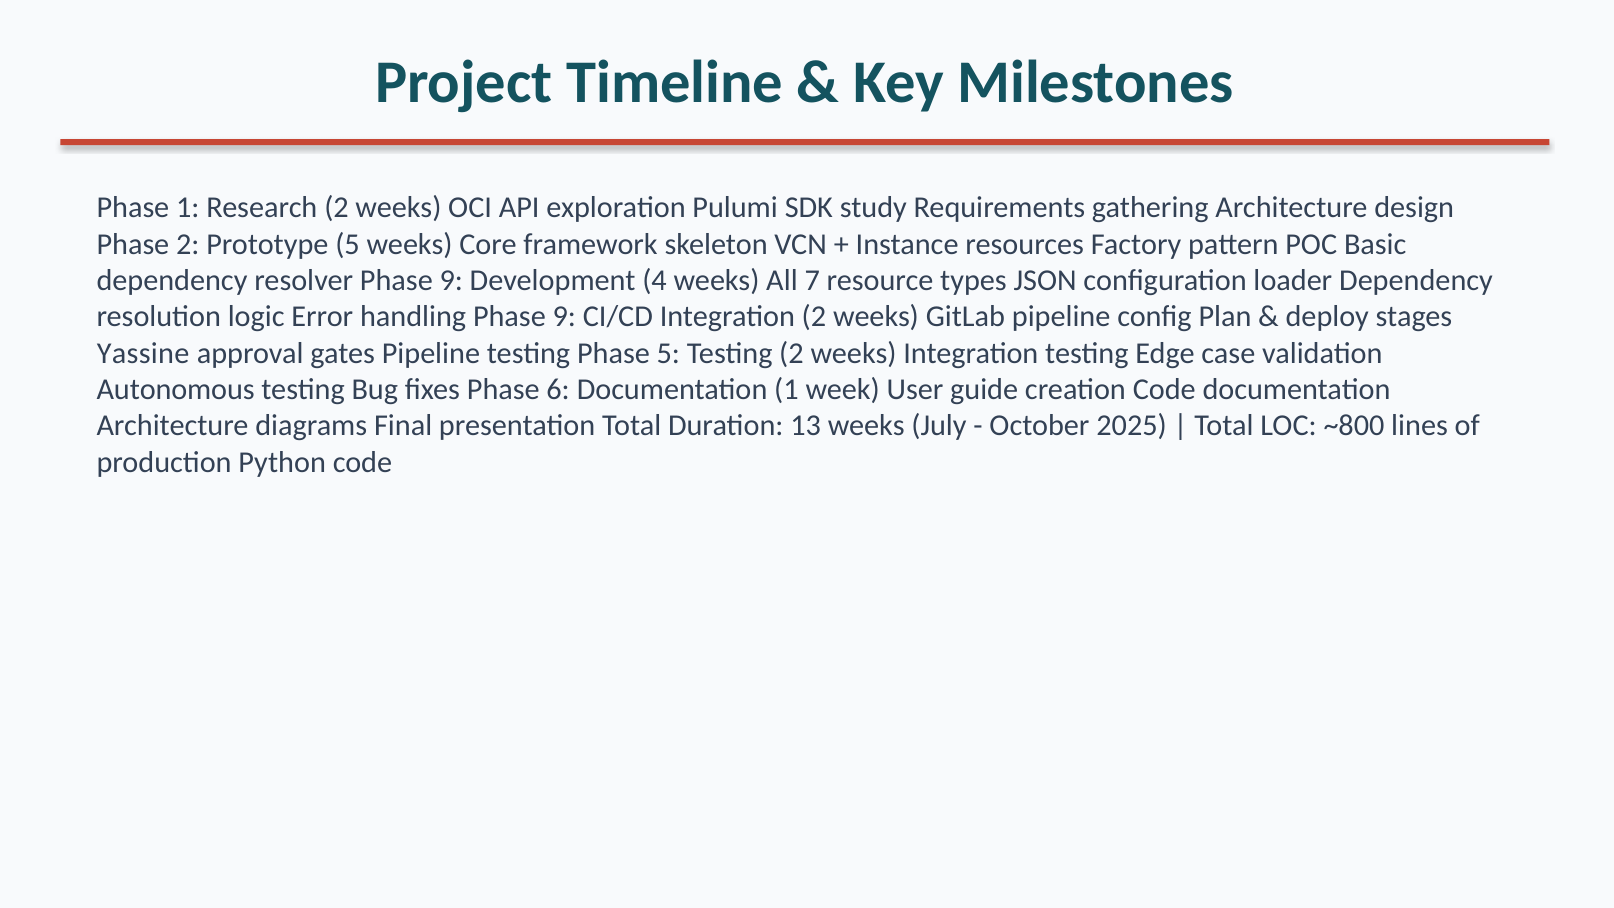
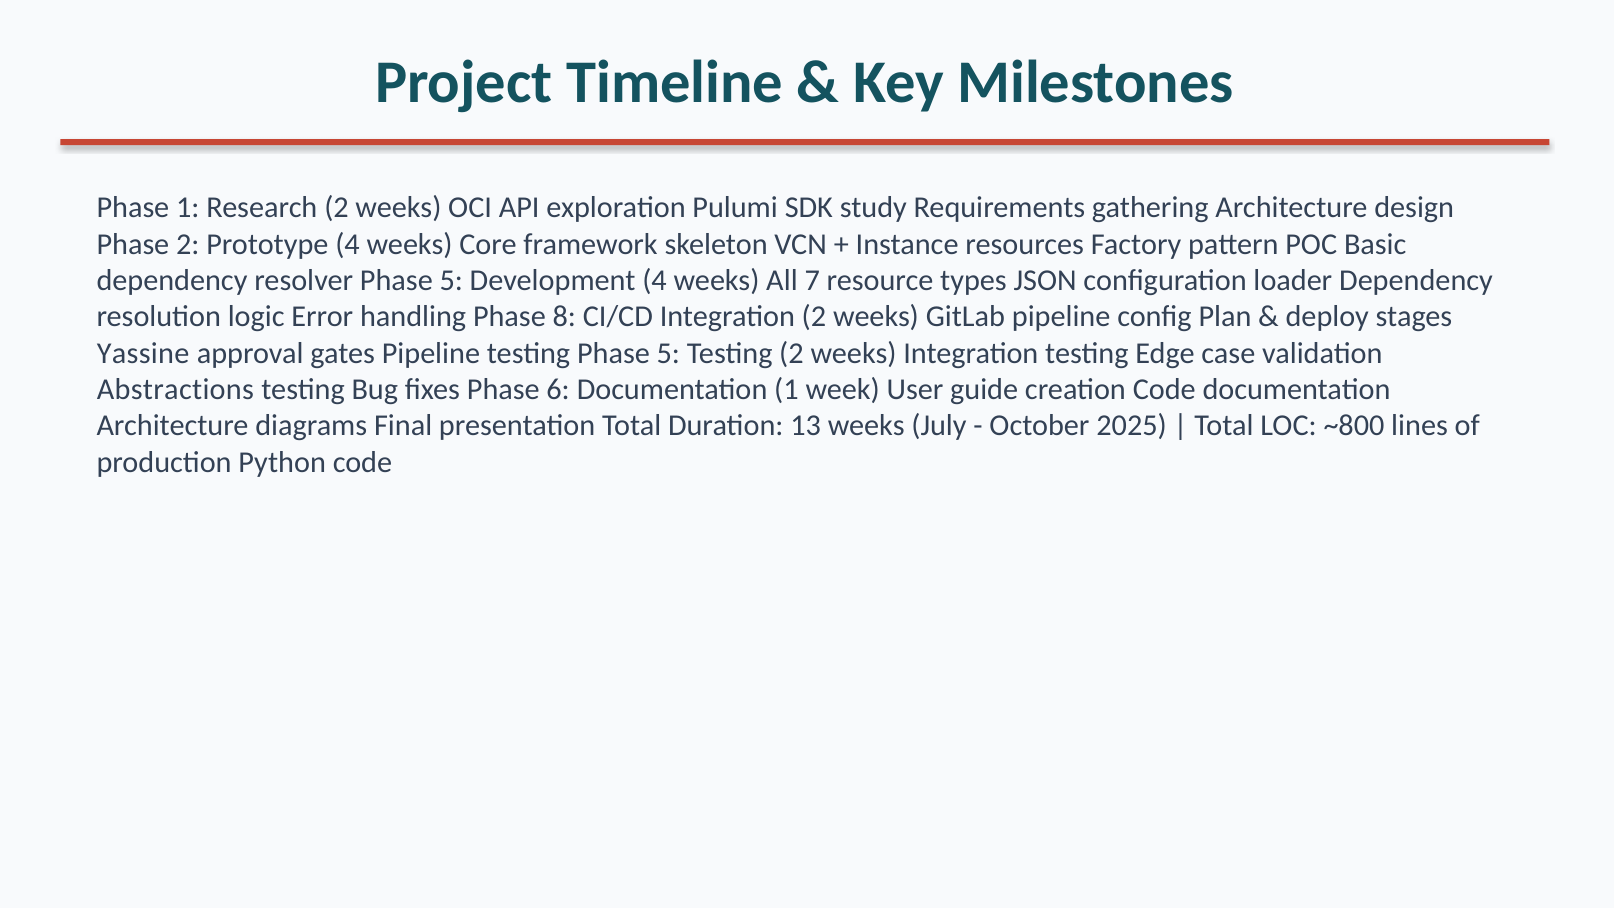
Prototype 5: 5 -> 4
resolver Phase 9: 9 -> 5
handling Phase 9: 9 -> 8
Autonomous: Autonomous -> Abstractions
